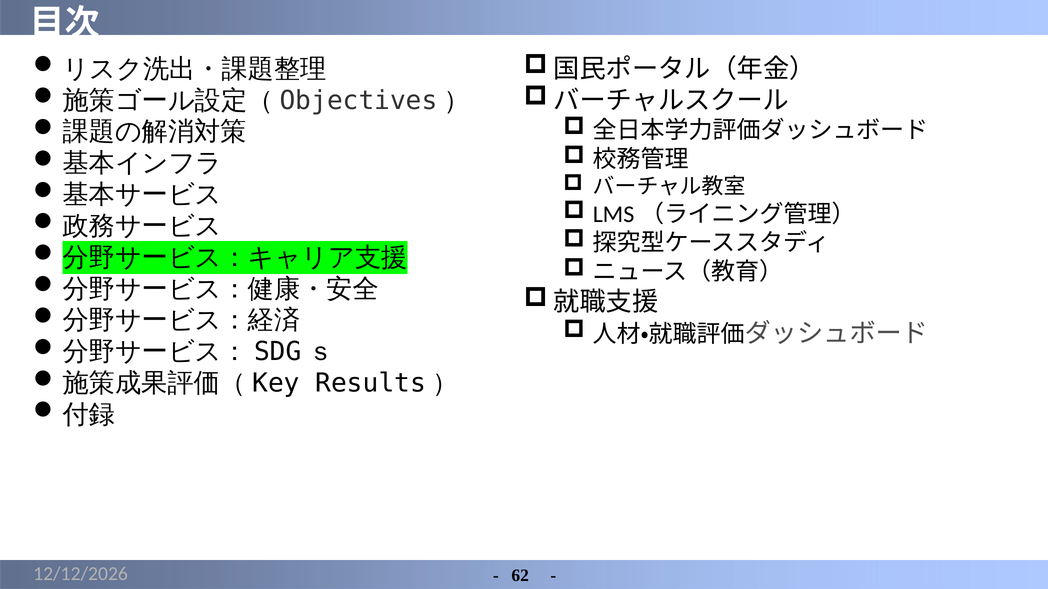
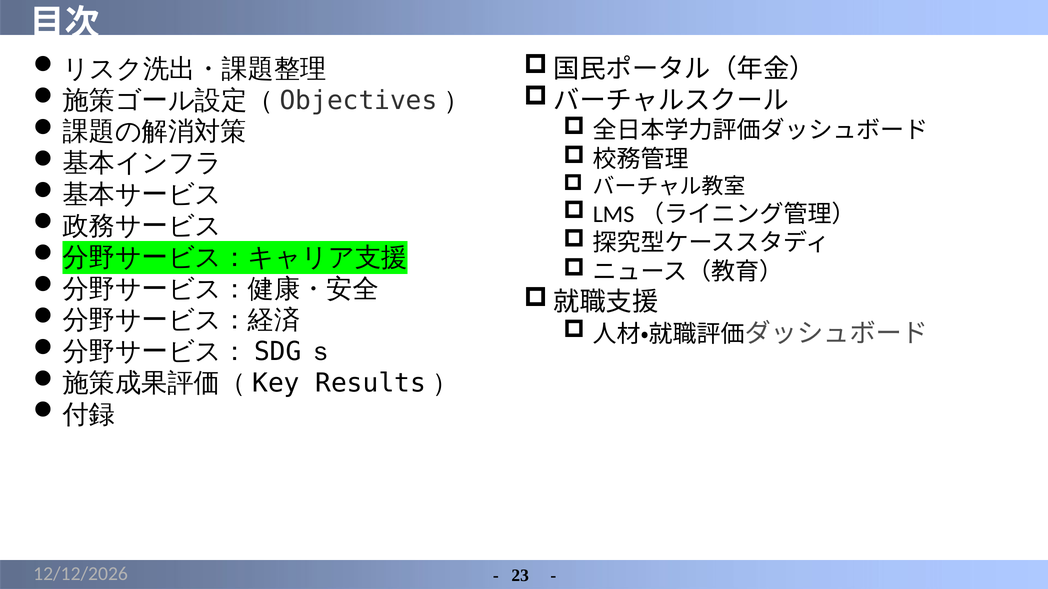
62: 62 -> 23
